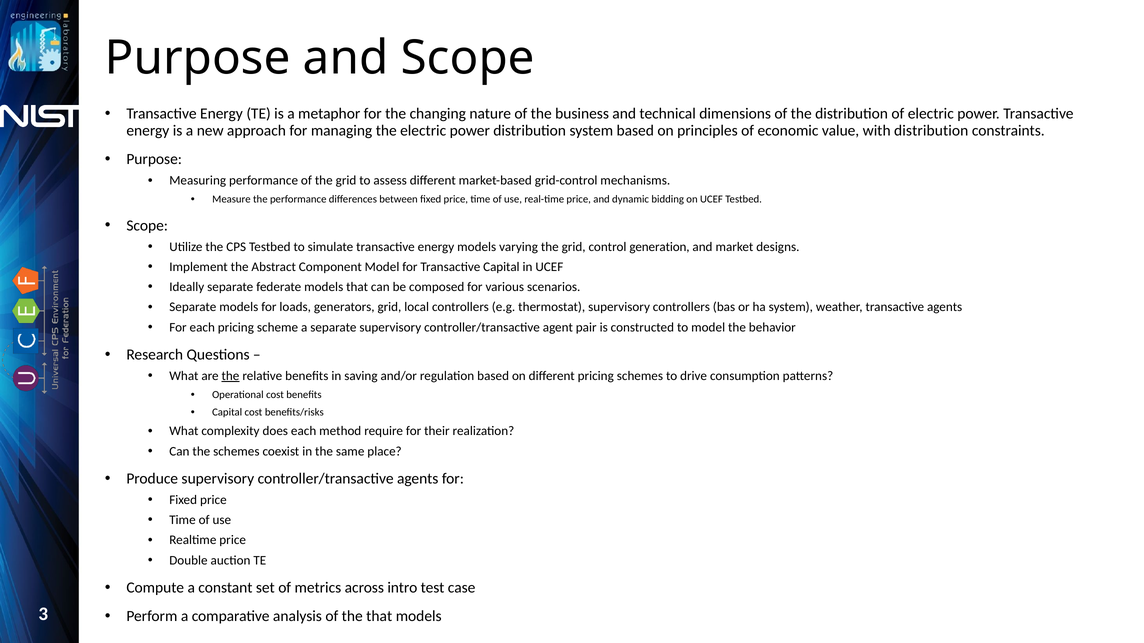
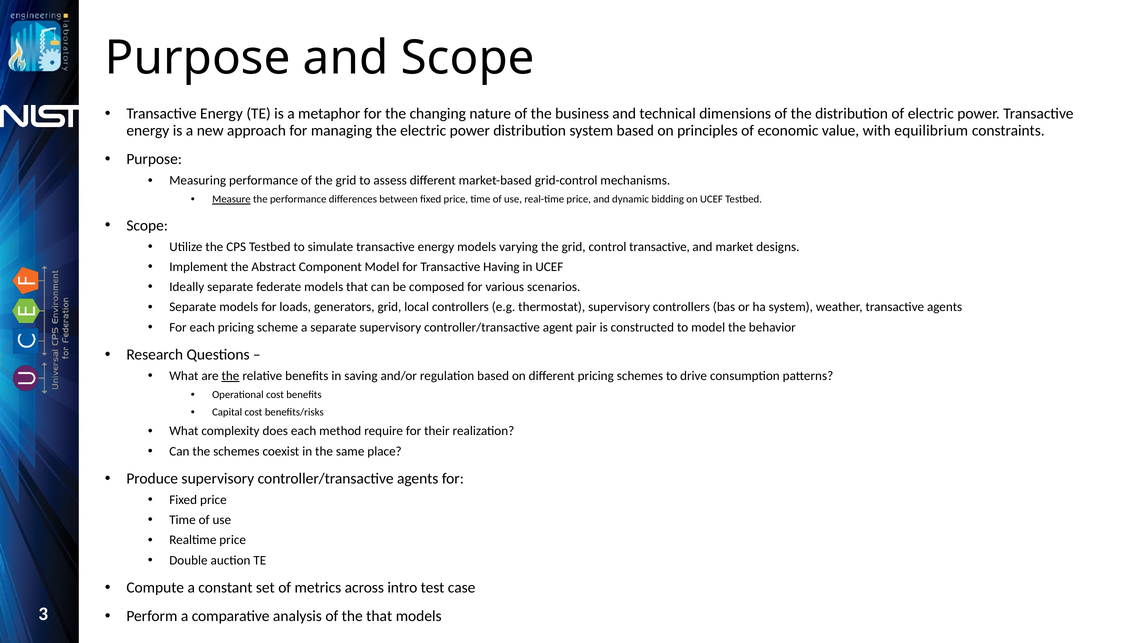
with distribution: distribution -> equilibrium
Measure underline: none -> present
control generation: generation -> transactive
Transactive Capital: Capital -> Having
